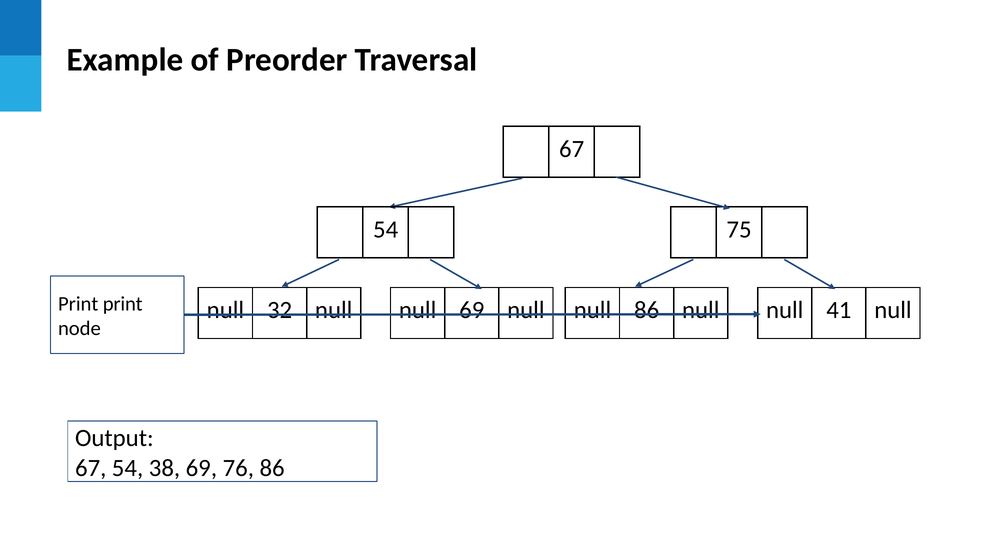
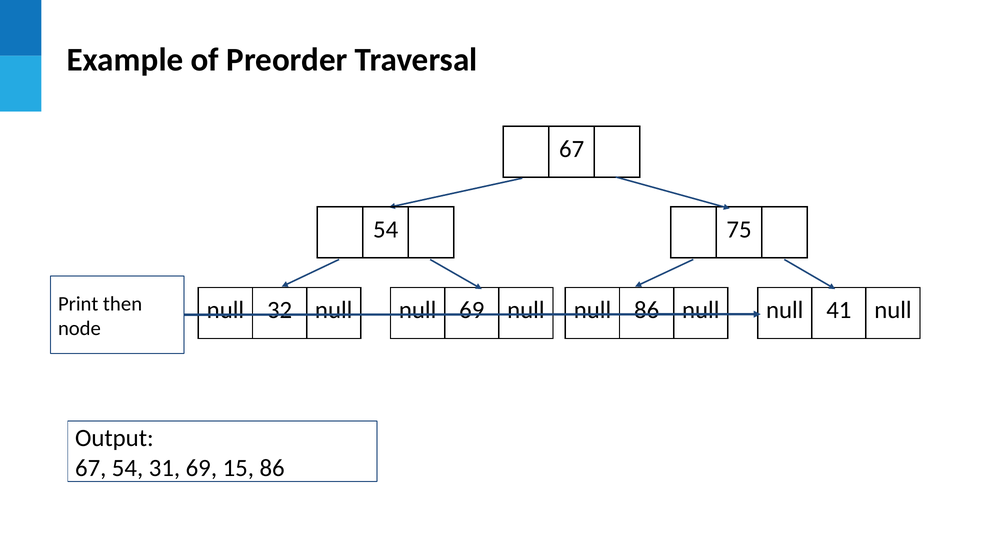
Print print: print -> then
38: 38 -> 31
76: 76 -> 15
